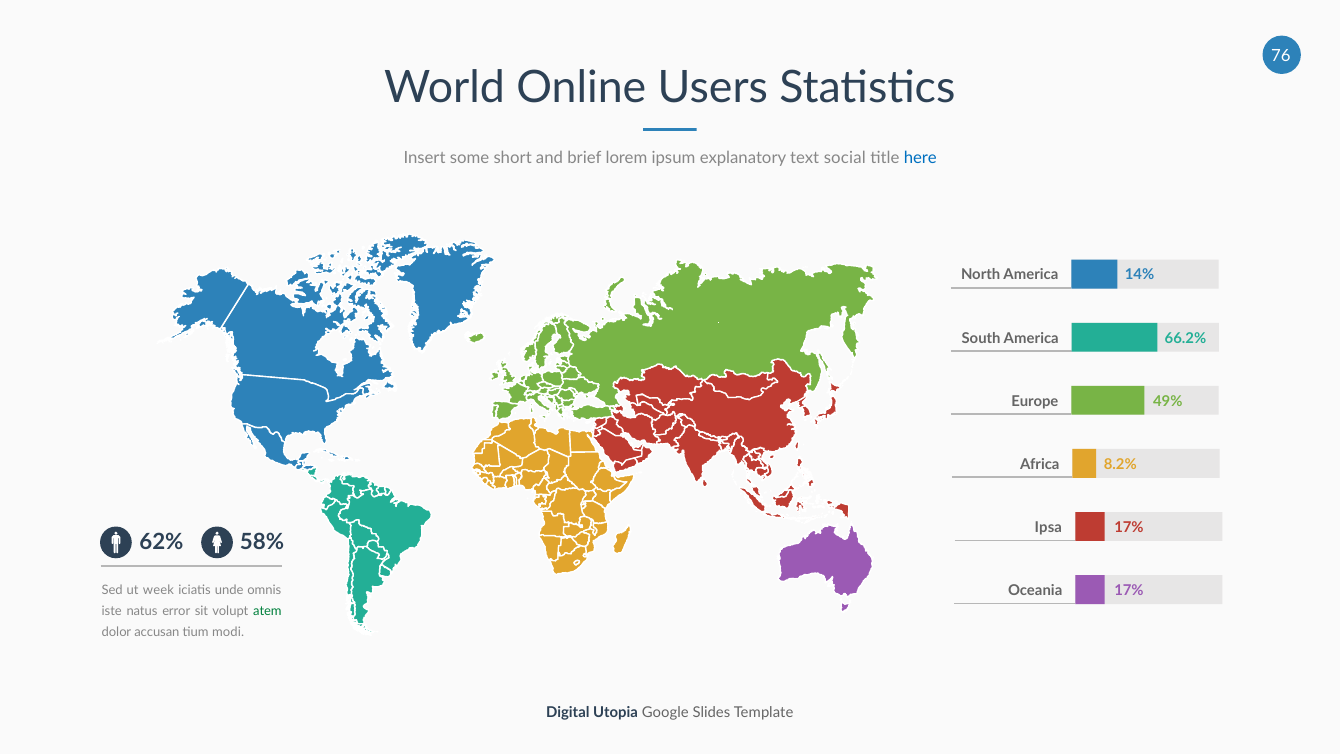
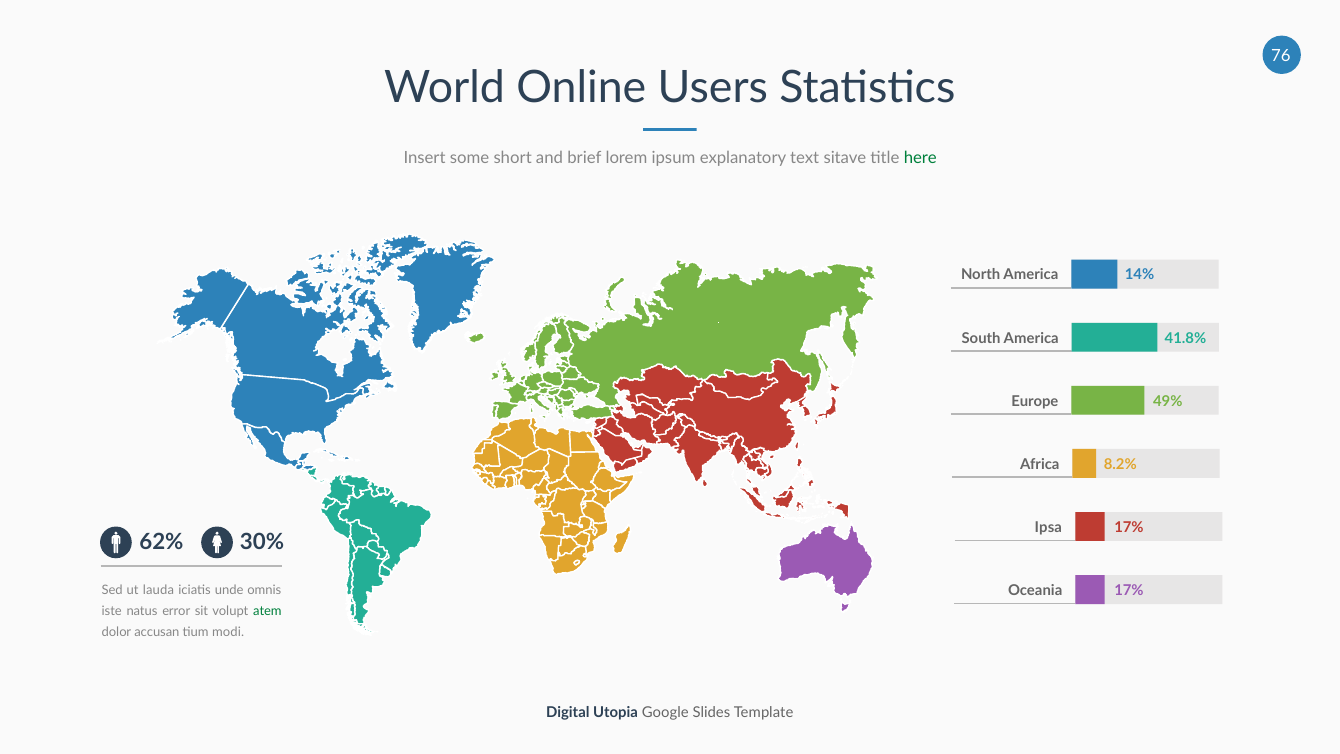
social: social -> sitave
here colour: blue -> green
66.2%: 66.2% -> 41.8%
58%: 58% -> 30%
week: week -> lauda
